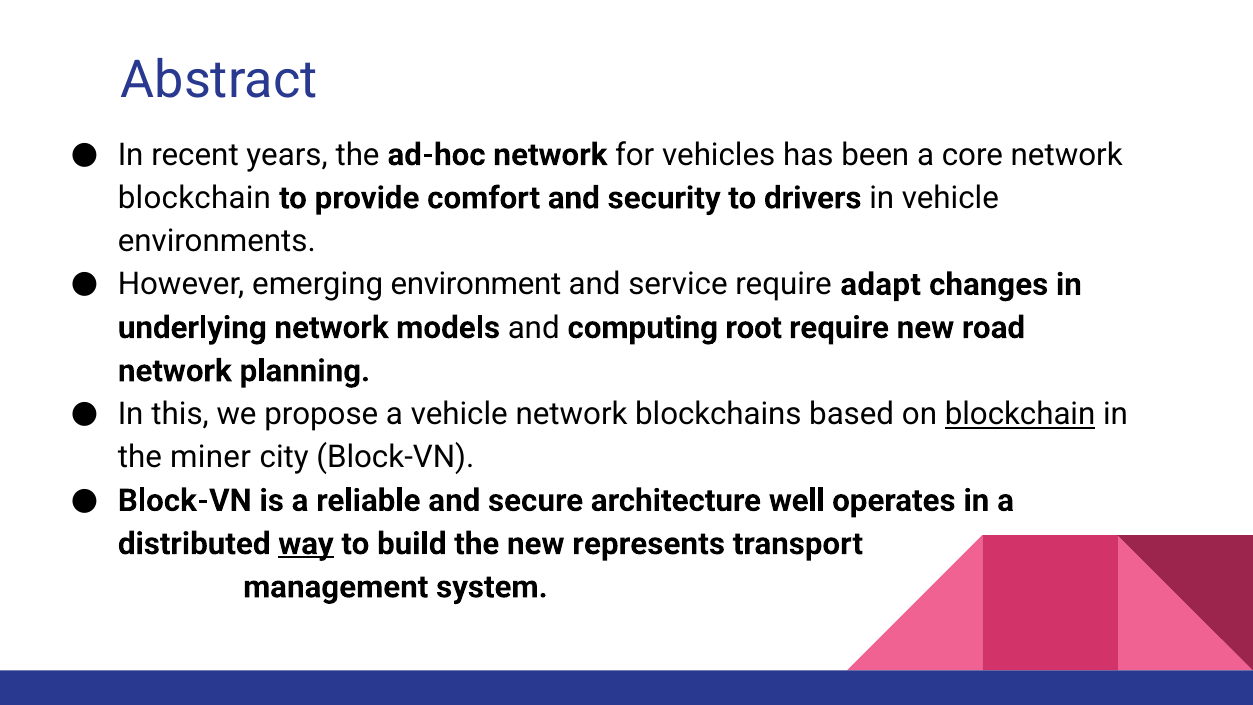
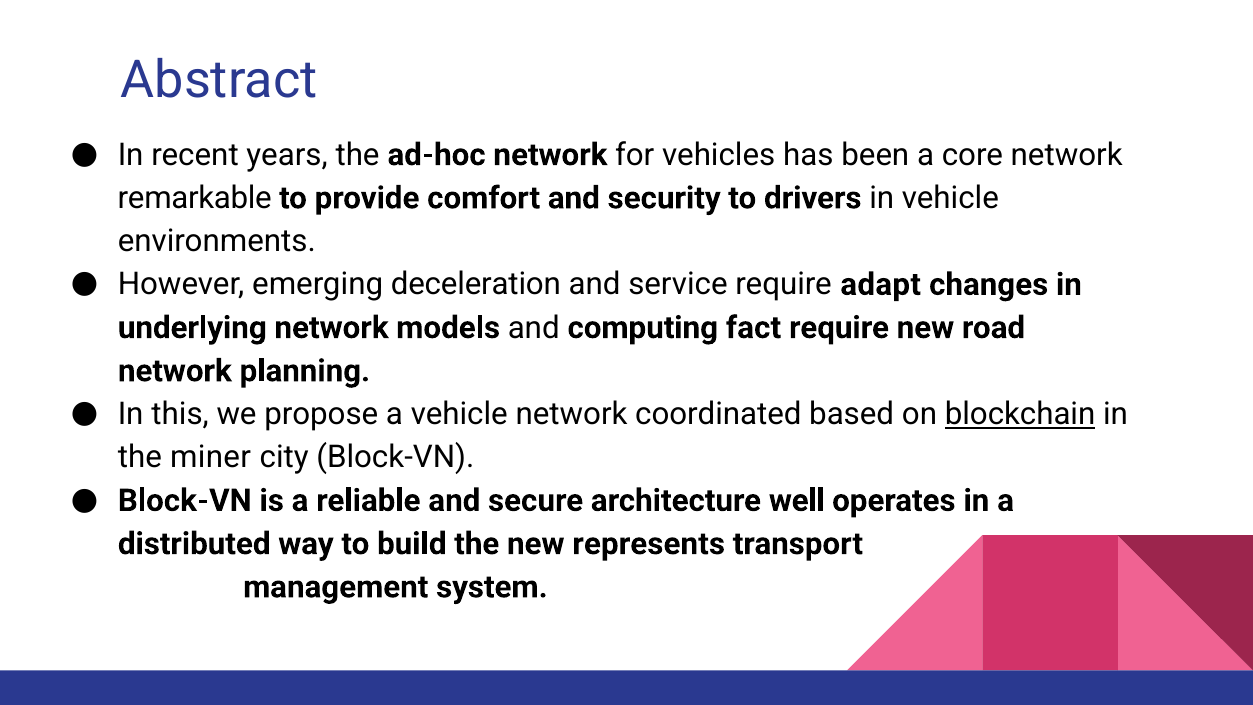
blockchain at (194, 198): blockchain -> remarkable
environment: environment -> deceleration
root: root -> fact
blockchains: blockchains -> coordinated
way underline: present -> none
